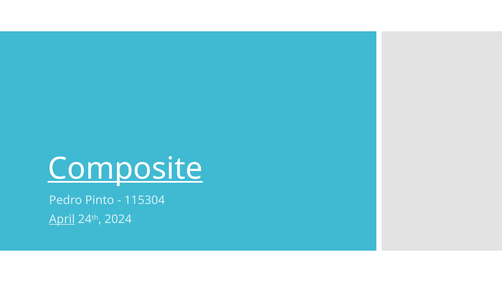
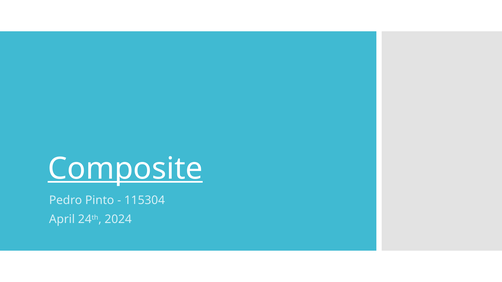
April underline: present -> none
